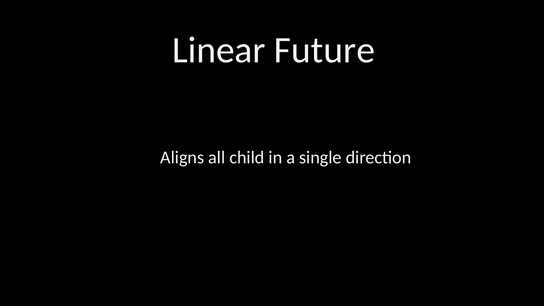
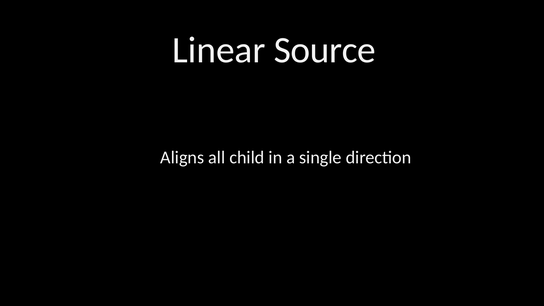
Future: Future -> Source
